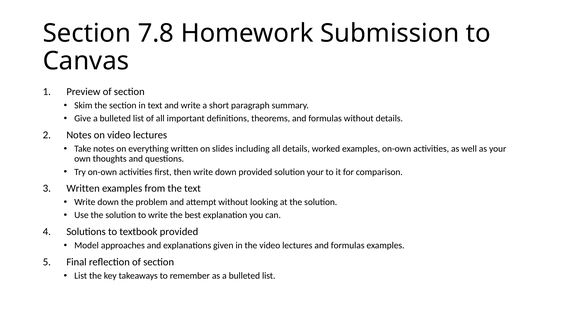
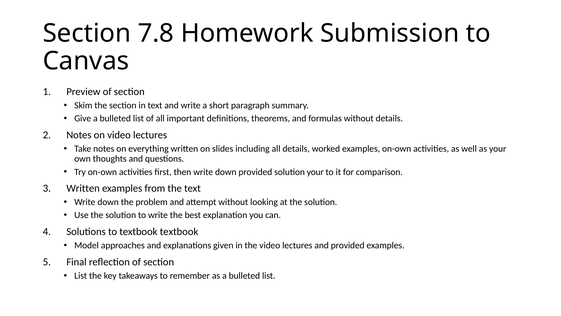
textbook provided: provided -> textbook
lectures and formulas: formulas -> provided
